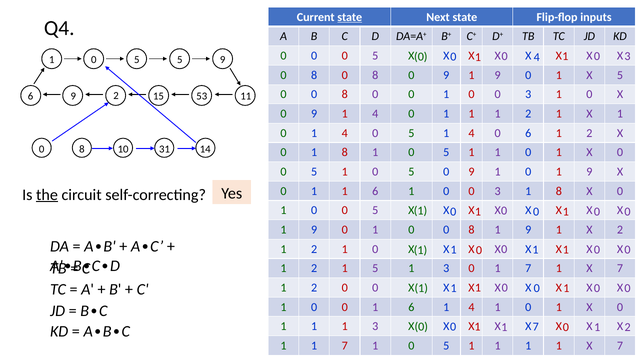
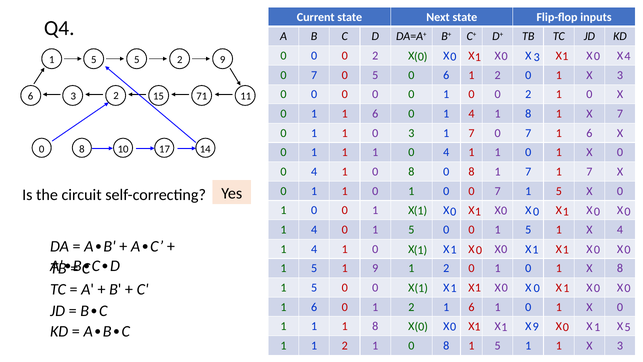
state at (350, 17) underline: present -> none
0 0 0 5: 5 -> 2
3 at (627, 56): 3 -> 4
4 at (537, 57): 4 -> 3
0 at (94, 60): 0 -> 5
5 5: 5 -> 2
8 at (314, 75): 8 -> 7
8 at (375, 75): 8 -> 5
9 at (446, 75): 9 -> 6
9 at (498, 75): 9 -> 2
0 1 X 5: 5 -> 3
8 at (345, 94): 8 -> 0
3 at (528, 94): 3 -> 2
6 9: 9 -> 3
53: 53 -> 71
9 at (314, 114): 9 -> 1
4 at (375, 114): 4 -> 6
1 at (471, 114): 1 -> 4
2 at (528, 114): 2 -> 8
1 X 1: 1 -> 7
4 at (345, 133): 4 -> 1
5 at (411, 133): 5 -> 3
4 at (471, 133): 4 -> 7
6 at (528, 133): 6 -> 7
2 at (589, 133): 2 -> 6
31: 31 -> 17
8 at (345, 152): 8 -> 1
5 at (446, 152): 5 -> 4
5 at (314, 172): 5 -> 4
5 at (411, 172): 5 -> 8
9 at (471, 172): 9 -> 8
0 at (528, 172): 0 -> 7
9 at (589, 172): 9 -> 7
6 at (375, 191): 6 -> 0
3 at (498, 191): 3 -> 7
8 at (559, 191): 8 -> 5
the underline: present -> none
1 0 0 5: 5 -> 1
9 at (314, 230): 9 -> 4
0 at (411, 230): 0 -> 5
8 at (471, 230): 8 -> 0
9 at (528, 230): 9 -> 5
X 2: 2 -> 4
2 at (314, 249): 2 -> 4
2 at (314, 268): 2 -> 5
1 5: 5 -> 9
3 at (446, 268): 3 -> 2
7 at (528, 268): 7 -> 0
7 at (620, 268): 7 -> 8
2 at (314, 287): 2 -> 5
0 at (314, 307): 0 -> 6
0 1 6: 6 -> 2
4 at (471, 307): 4 -> 6
1 1 3: 3 -> 8
0 7: 7 -> 9
2 at (628, 327): 2 -> 5
1 1 7: 7 -> 2
5 at (446, 345): 5 -> 8
1 at (498, 345): 1 -> 5
1 1 X 7: 7 -> 3
